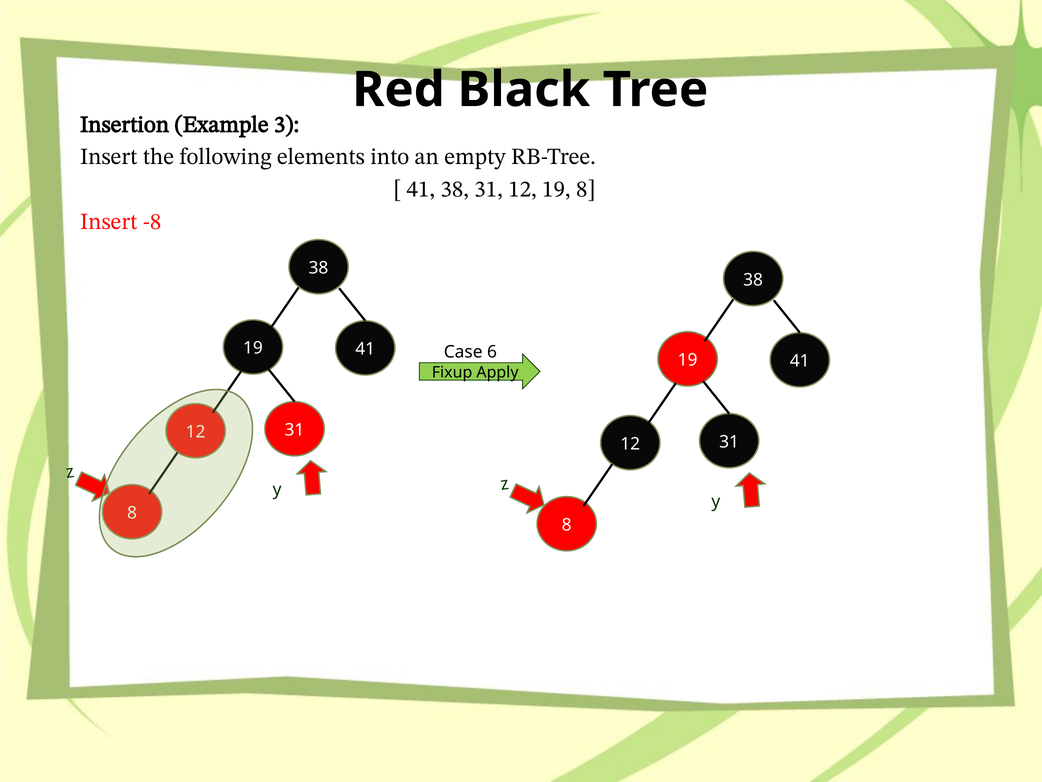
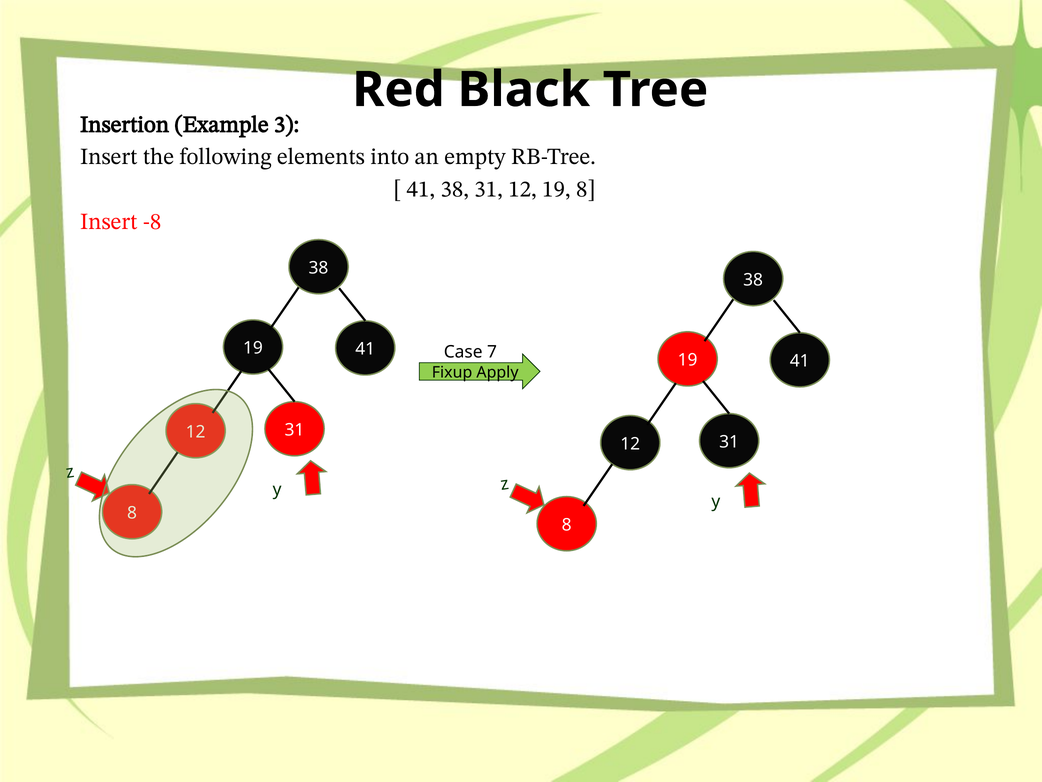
6: 6 -> 7
